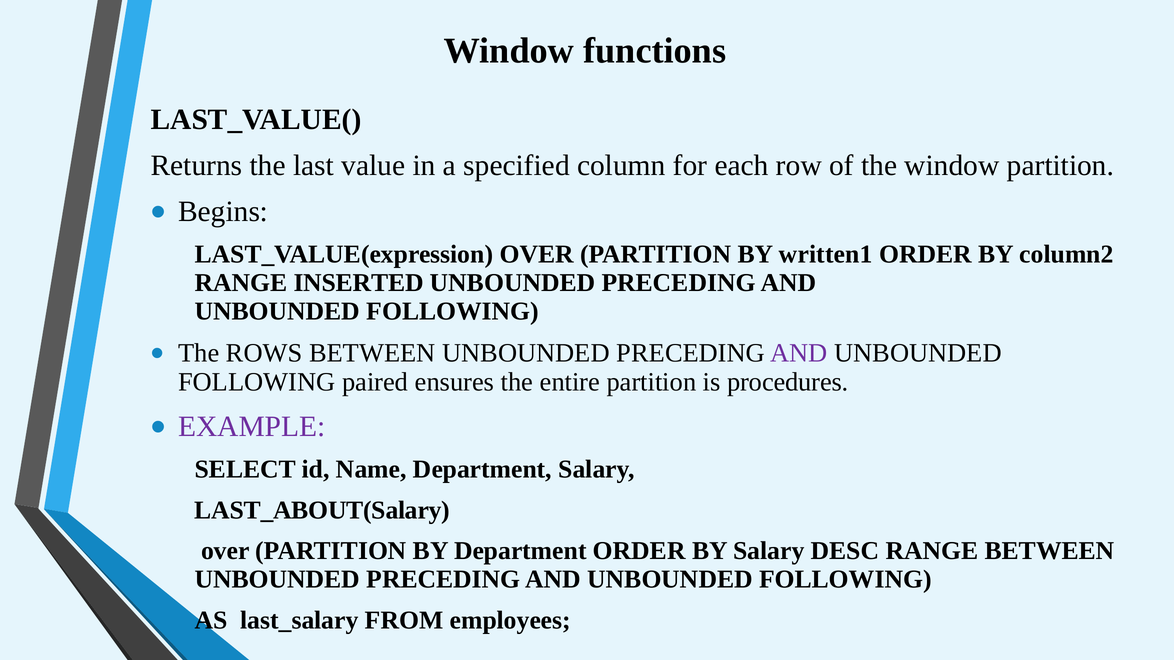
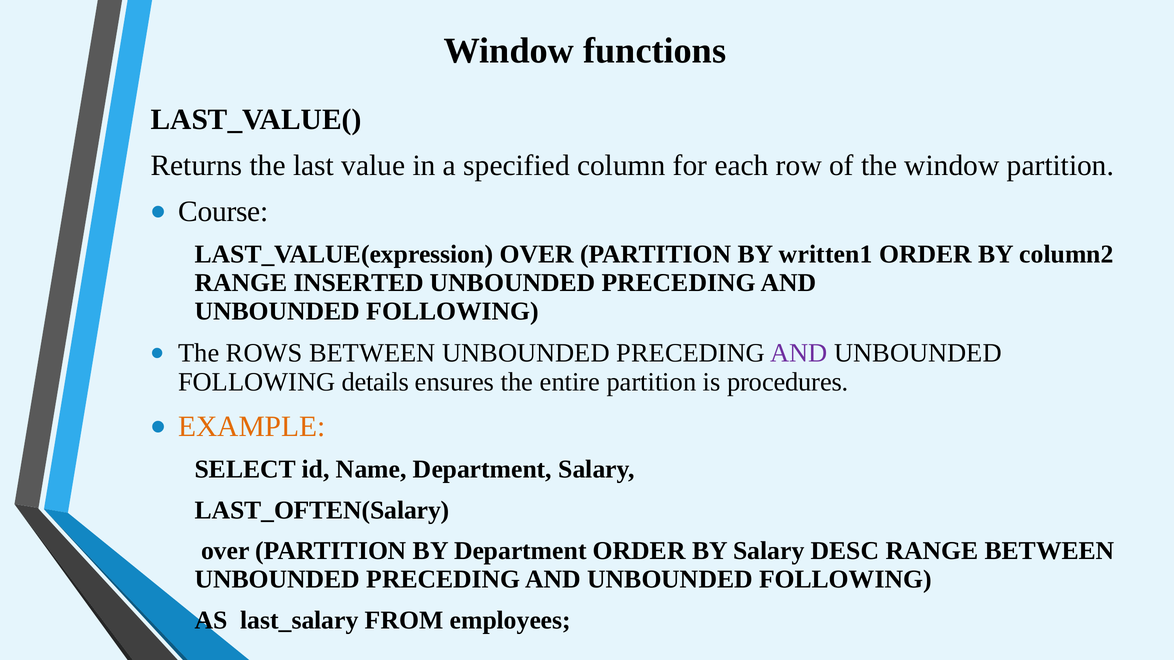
Begins: Begins -> Course
paired: paired -> details
EXAMPLE colour: purple -> orange
LAST_ABOUT(Salary: LAST_ABOUT(Salary -> LAST_OFTEN(Salary
